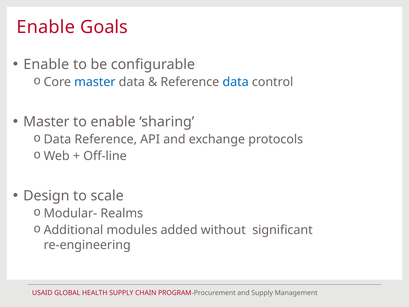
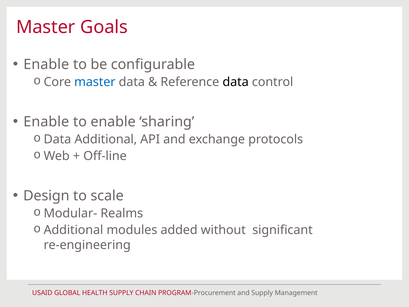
Enable at (46, 27): Enable -> Master
data at (236, 82) colour: blue -> black
Master at (46, 122): Master -> Enable
Data Reference: Reference -> Additional
